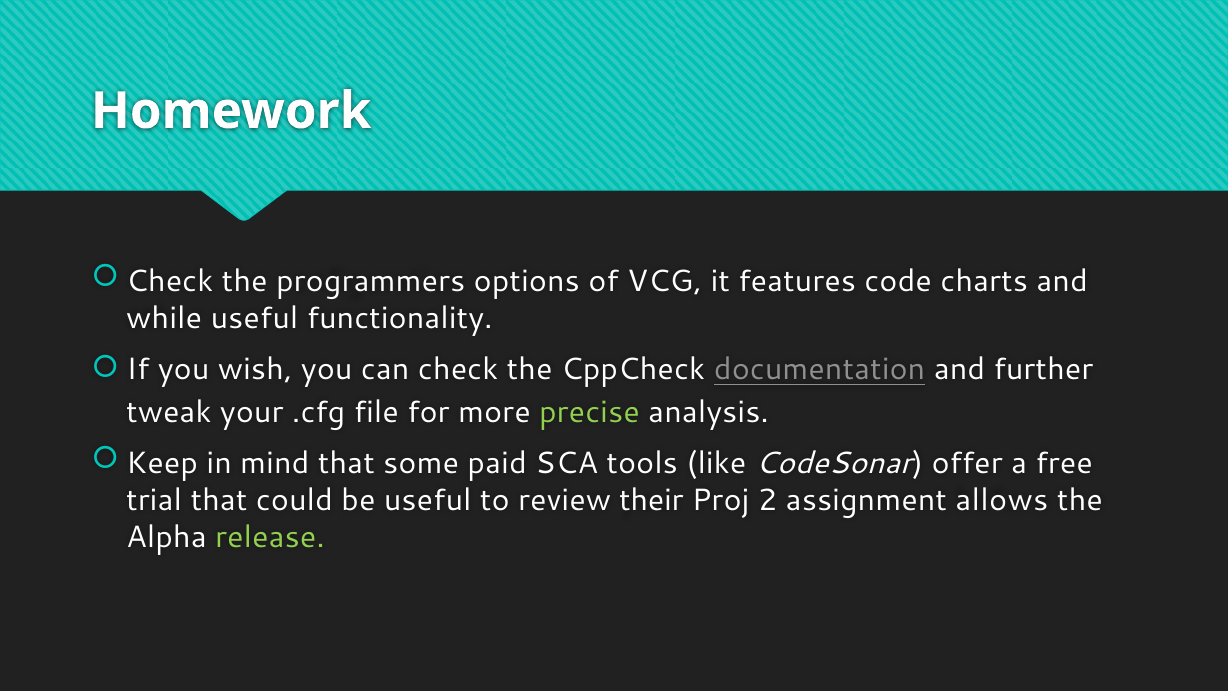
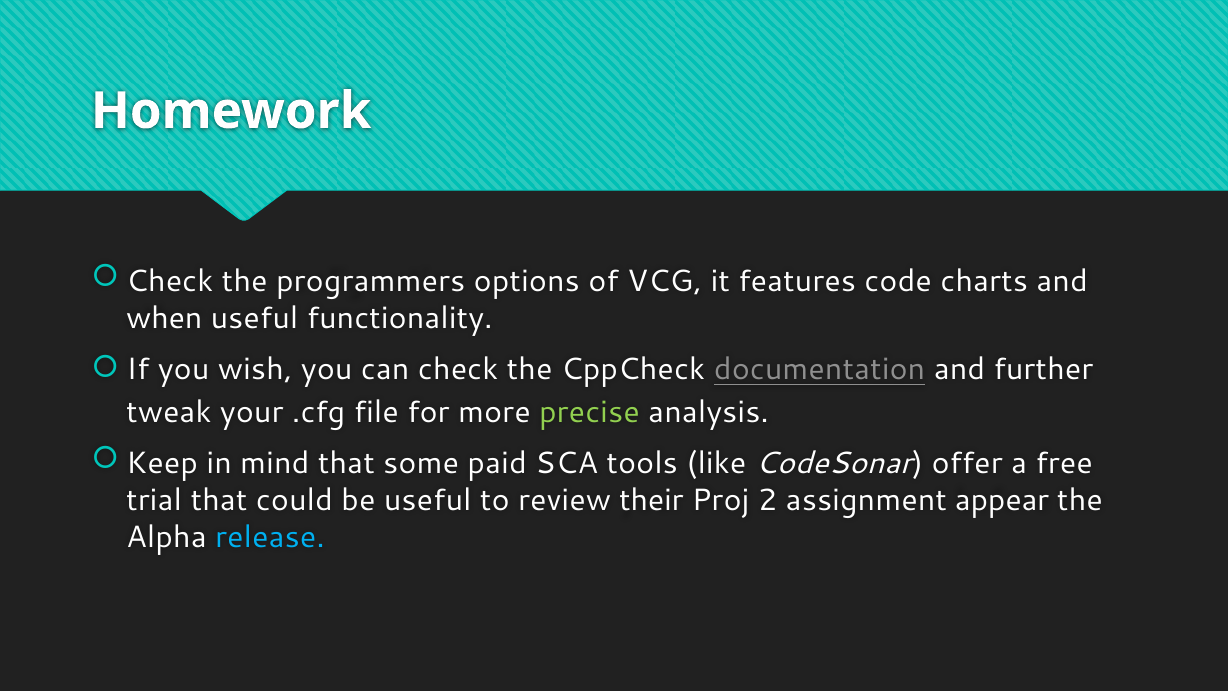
while: while -> when
allows: allows -> appear
release colour: light green -> light blue
